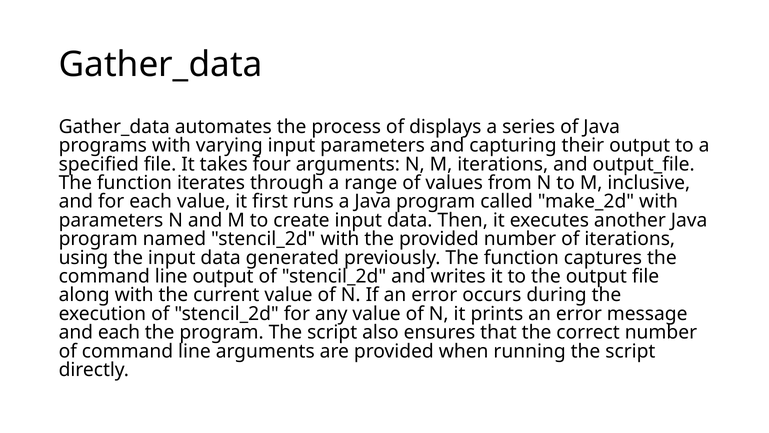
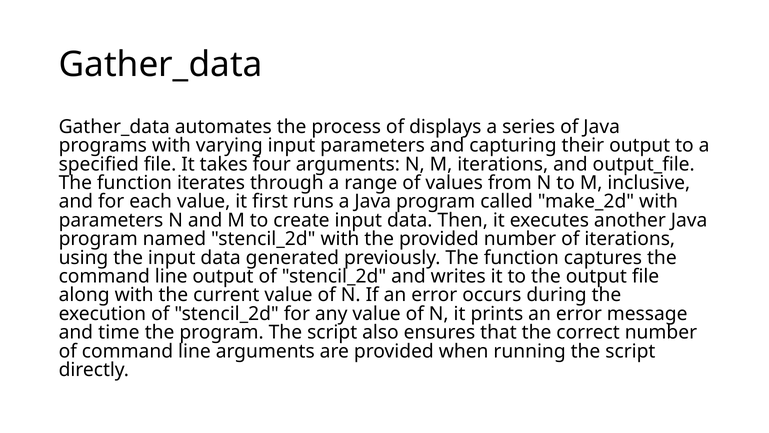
and each: each -> time
